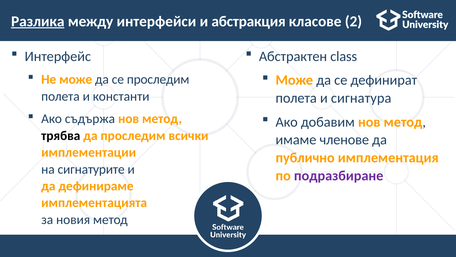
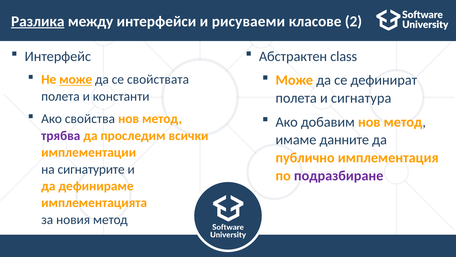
абстракция: абстракция -> рисуваеми
може at (76, 79) underline: none -> present
се проследим: проследим -> свойствата
съдържа: съдържа -> свойства
трябва colour: black -> purple
членове: членове -> данните
